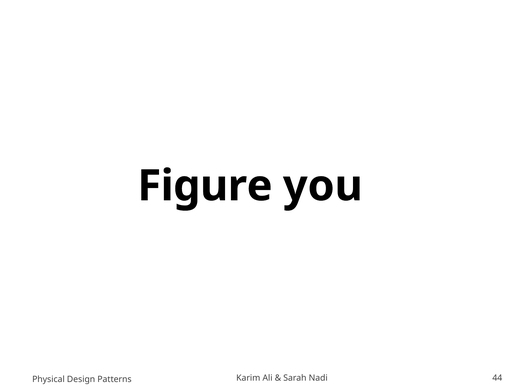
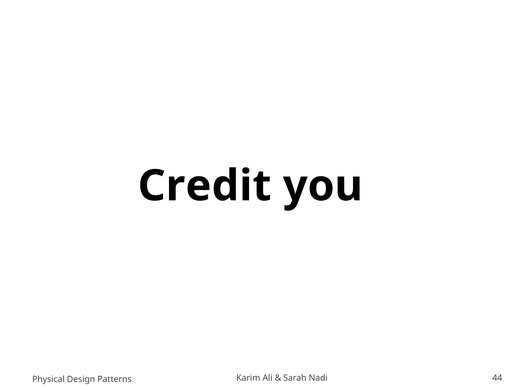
Figure: Figure -> Credit
